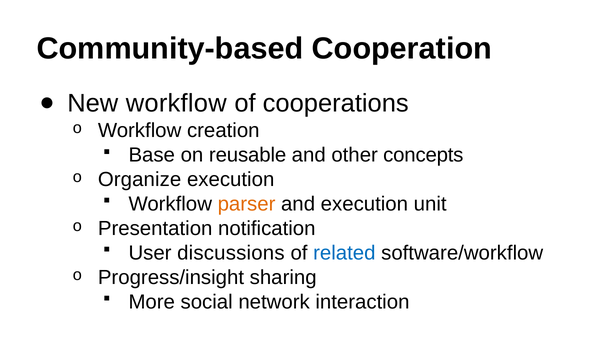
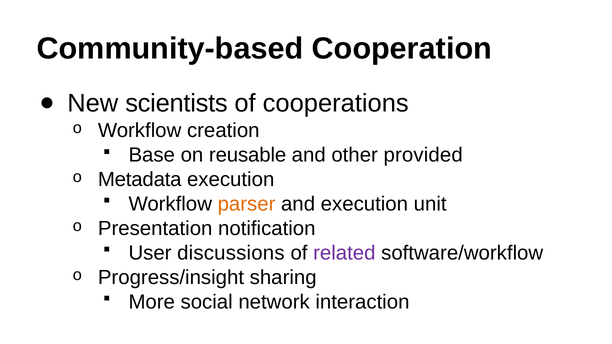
New workflow: workflow -> scientists
concepts: concepts -> provided
Organize: Organize -> Metadata
related colour: blue -> purple
